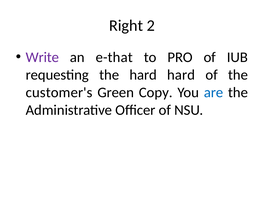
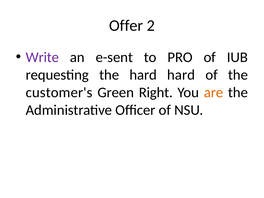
Right: Right -> Offer
e-that: e-that -> e-sent
Copy: Copy -> Right
are colour: blue -> orange
